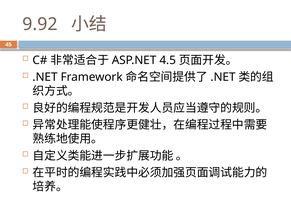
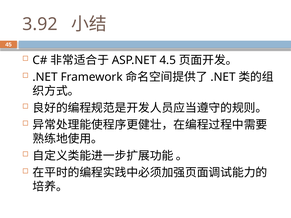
9.92: 9.92 -> 3.92
